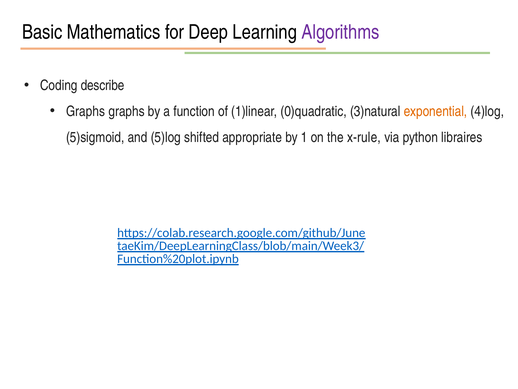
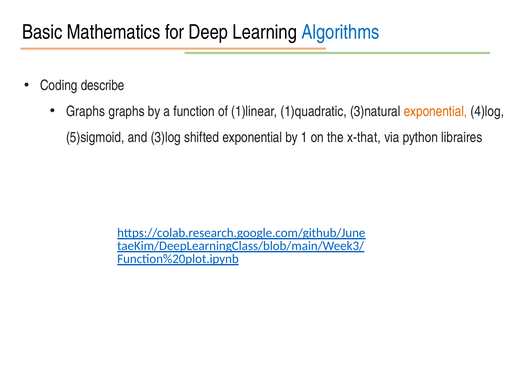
Algorithms colour: purple -> blue
0)quadratic: 0)quadratic -> 1)quadratic
5)log: 5)log -> 3)log
shifted appropriate: appropriate -> exponential
x-rule: x-rule -> x-that
